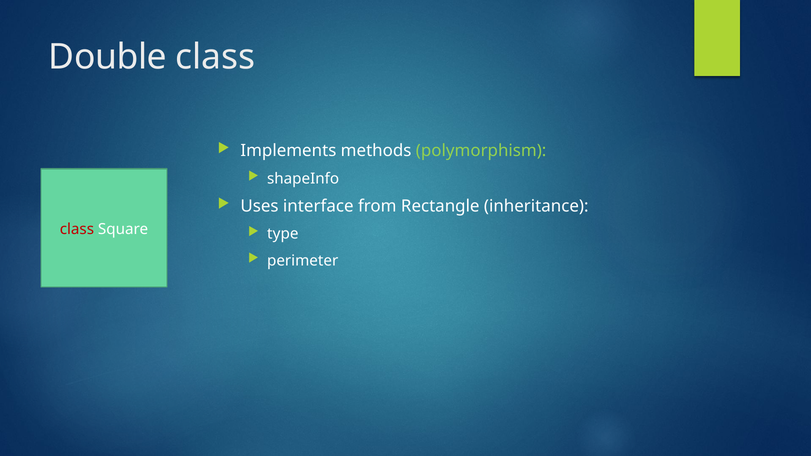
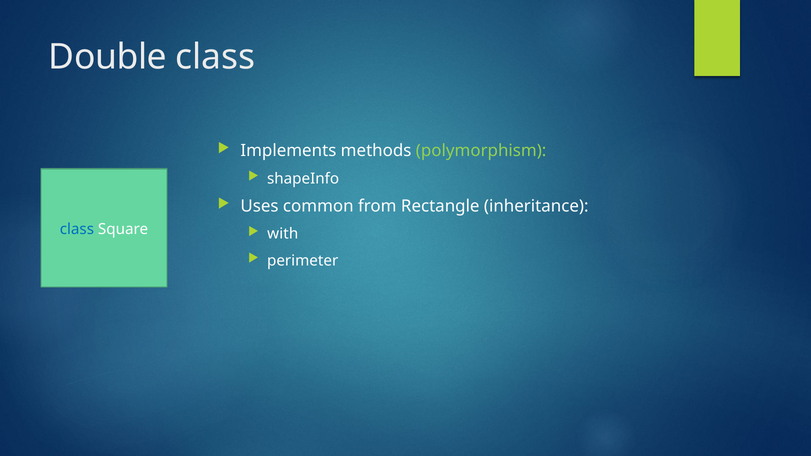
interface: interface -> common
class at (77, 229) colour: red -> blue
type: type -> with
